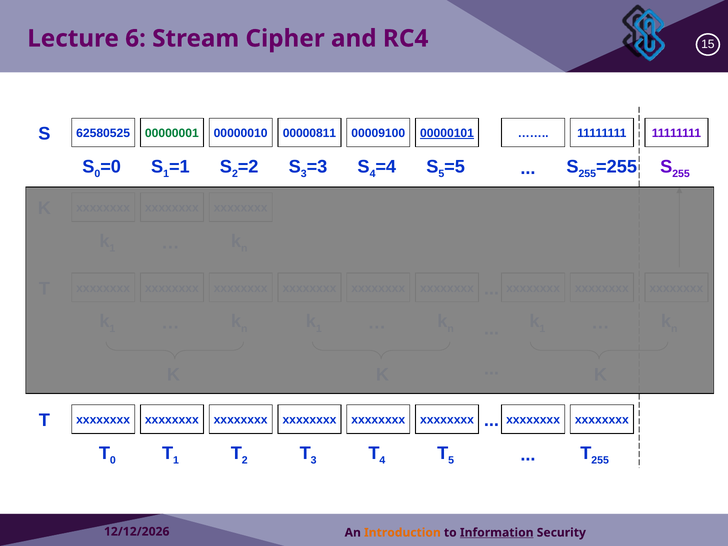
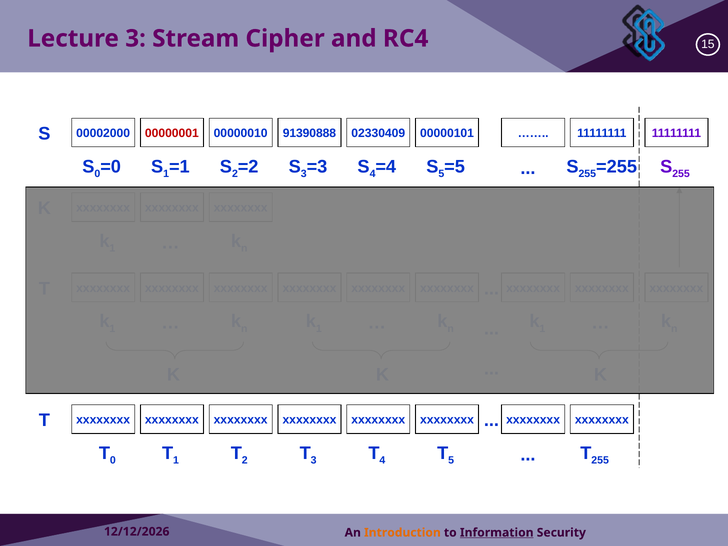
Lecture 6: 6 -> 3
62580525: 62580525 -> 00002000
00000001 colour: green -> red
00000811: 00000811 -> 91390888
00009100: 00009100 -> 02330409
00000101 underline: present -> none
